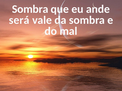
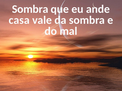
será: será -> casa
